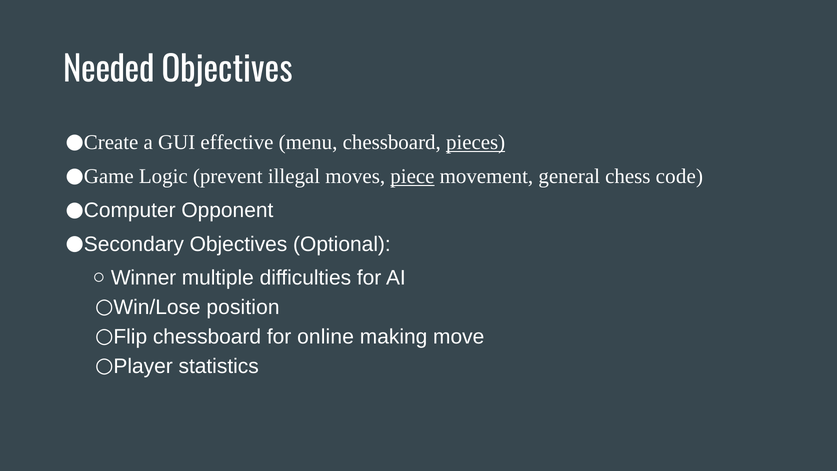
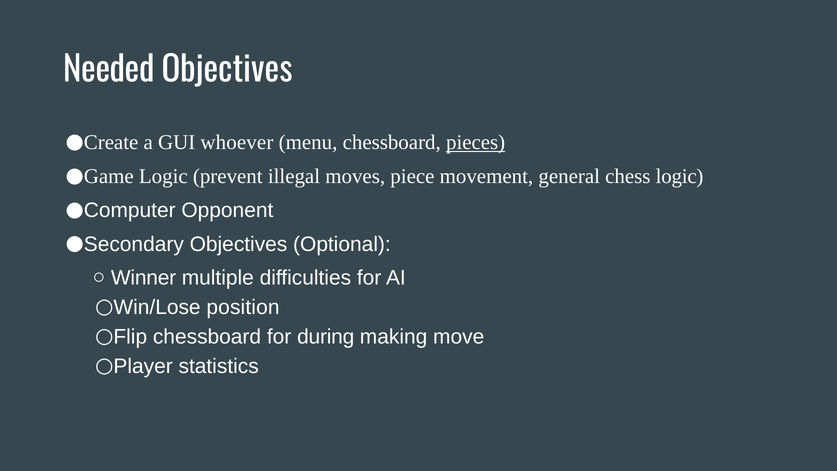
effective: effective -> whoever
piece underline: present -> none
chess code: code -> logic
online: online -> during
